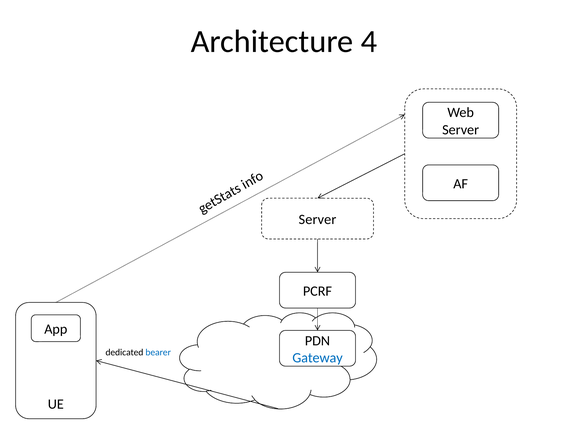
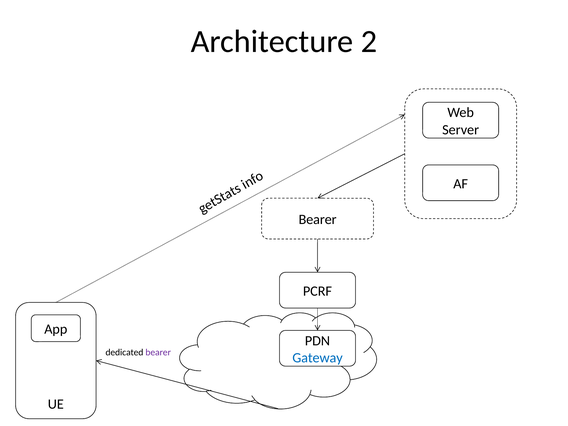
4: 4 -> 2
Server at (317, 220): Server -> Bearer
bearer at (158, 353) colour: blue -> purple
